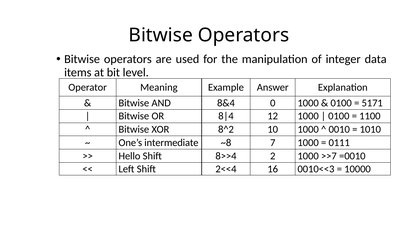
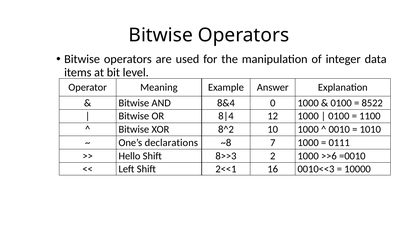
5171: 5171 -> 8522
intermediate: intermediate -> declarations
8>>4: 8>>4 -> 8>>3
>>7: >>7 -> >>6
2<<4: 2<<4 -> 2<<1
